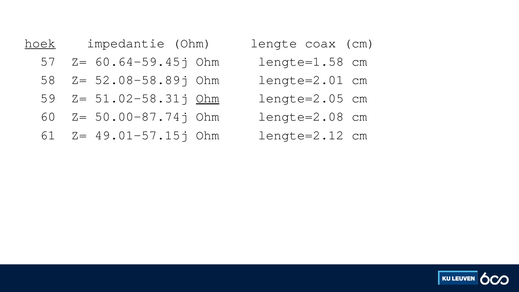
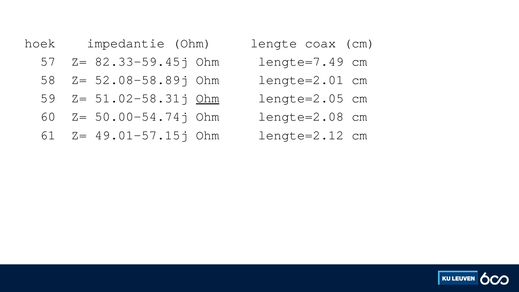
hoek underline: present -> none
60.64-59.45j: 60.64-59.45j -> 82.33-59.45j
lengte=1.58: lengte=1.58 -> lengte=7.49
50.00-87.74j: 50.00-87.74j -> 50.00-54.74j
